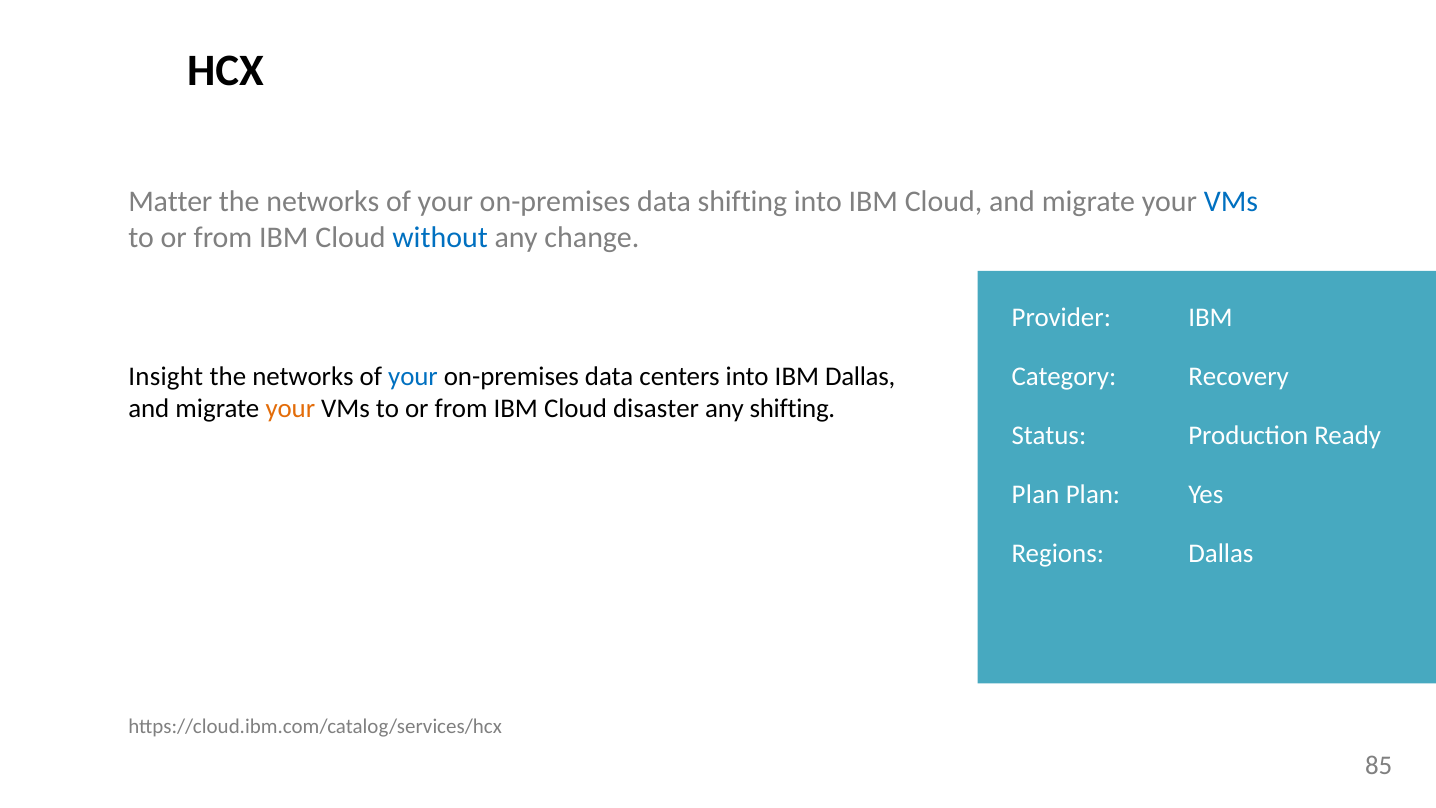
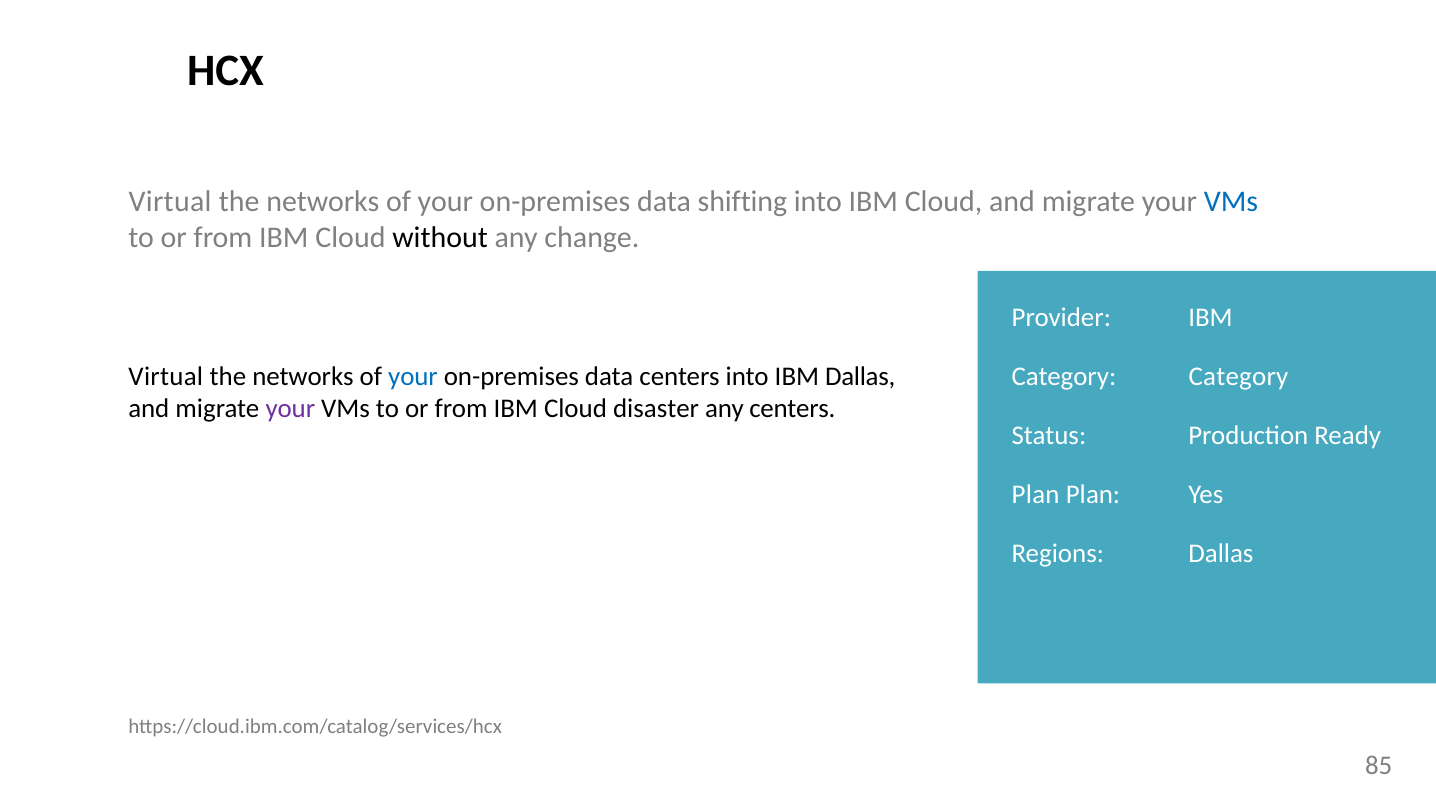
Matter at (170, 202): Matter -> Virtual
without colour: blue -> black
Insight at (166, 377): Insight -> Virtual
Category Recovery: Recovery -> Category
your at (290, 409) colour: orange -> purple
any shifting: shifting -> centers
